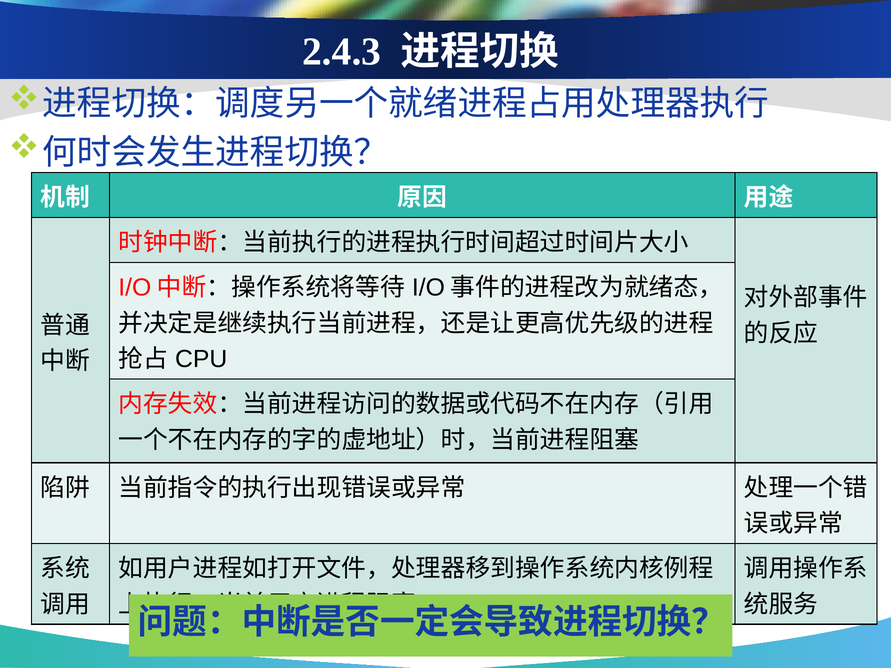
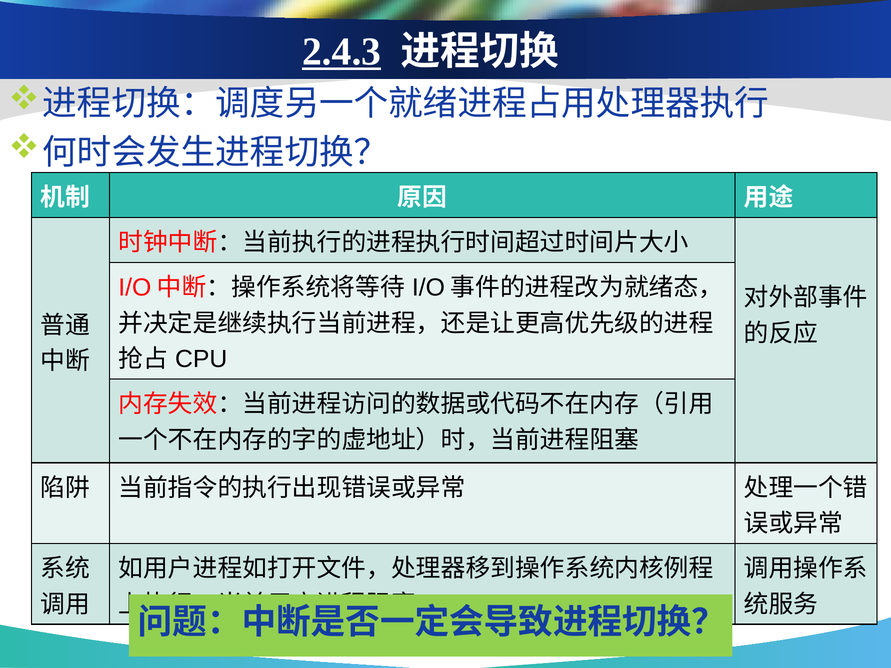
2.4.3 underline: none -> present
